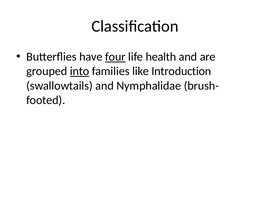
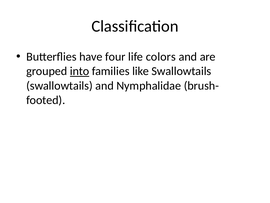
four underline: present -> none
health: health -> colors
like Introduction: Introduction -> Swallowtails
